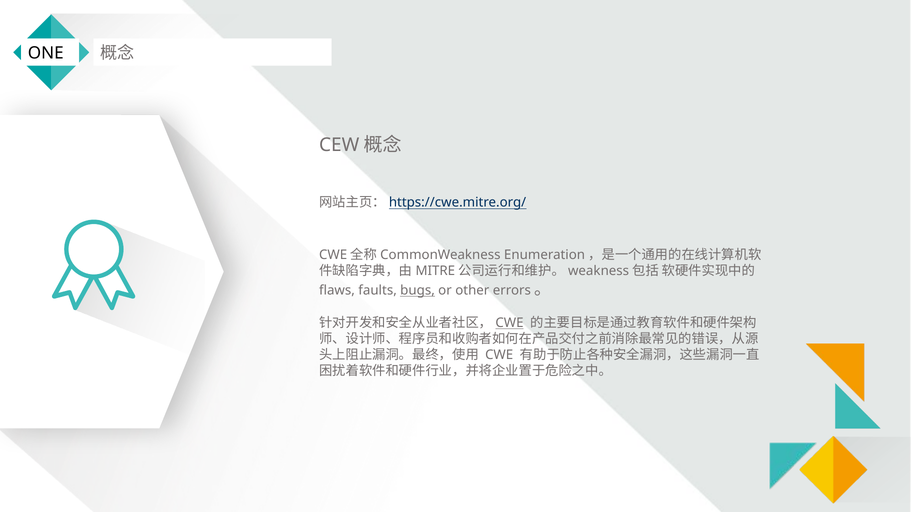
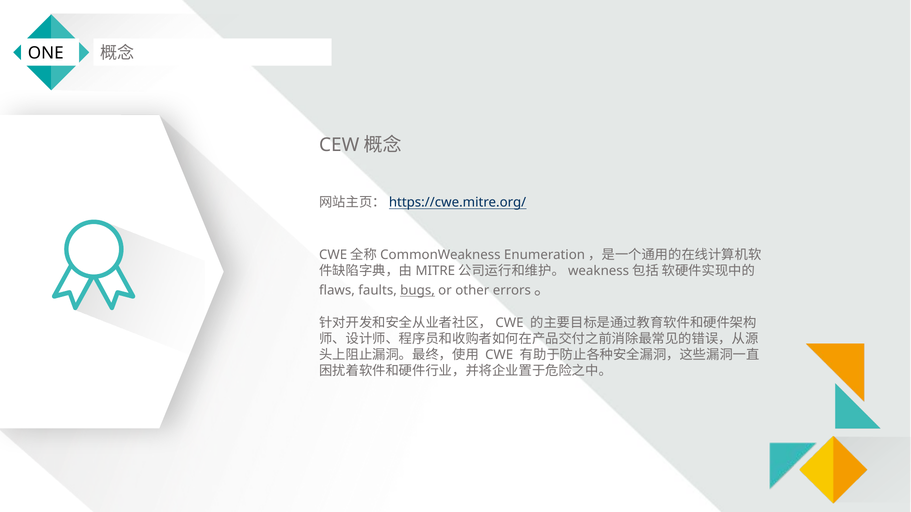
CWE at (510, 323) underline: present -> none
